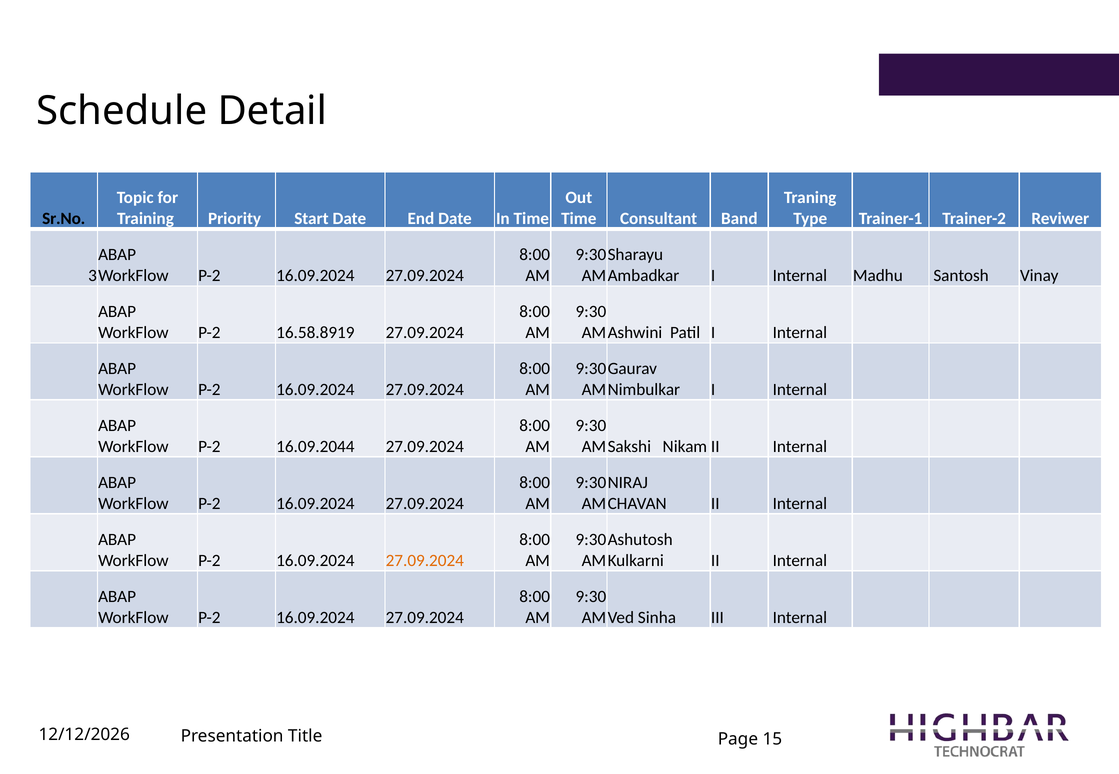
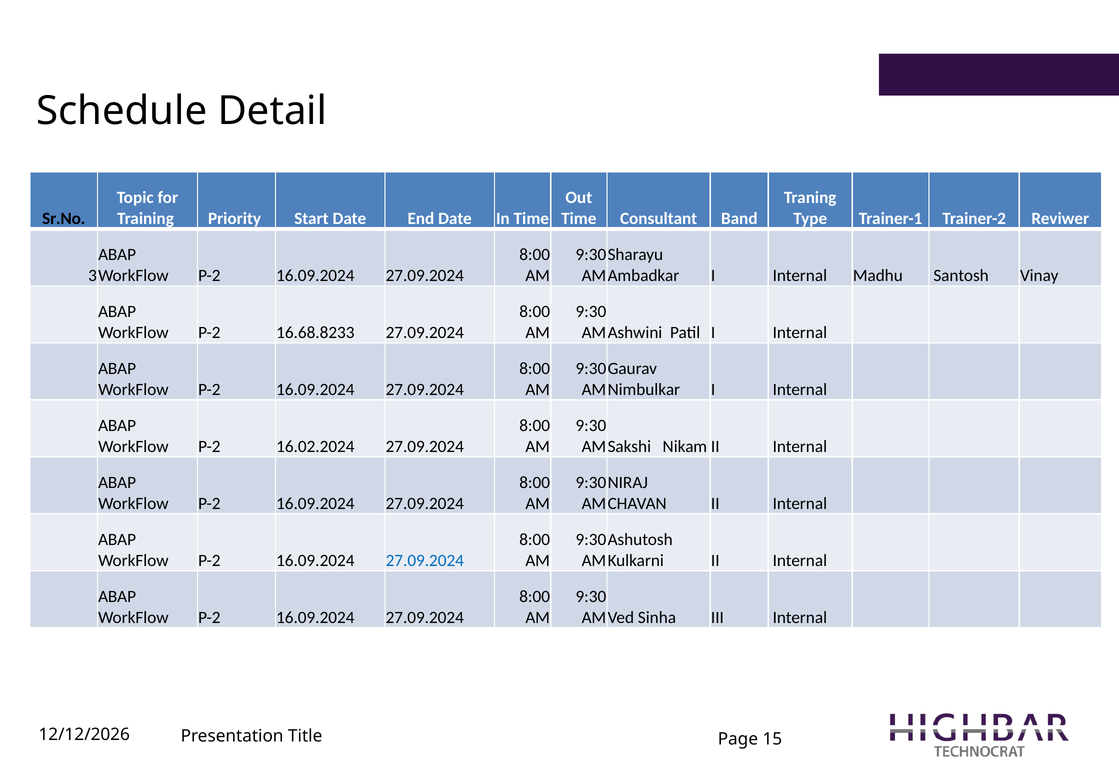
16.58.8919: 16.58.8919 -> 16.68.8233
16.09.2044: 16.09.2044 -> 16.02.2024
27.09.2024 at (425, 561) colour: orange -> blue
